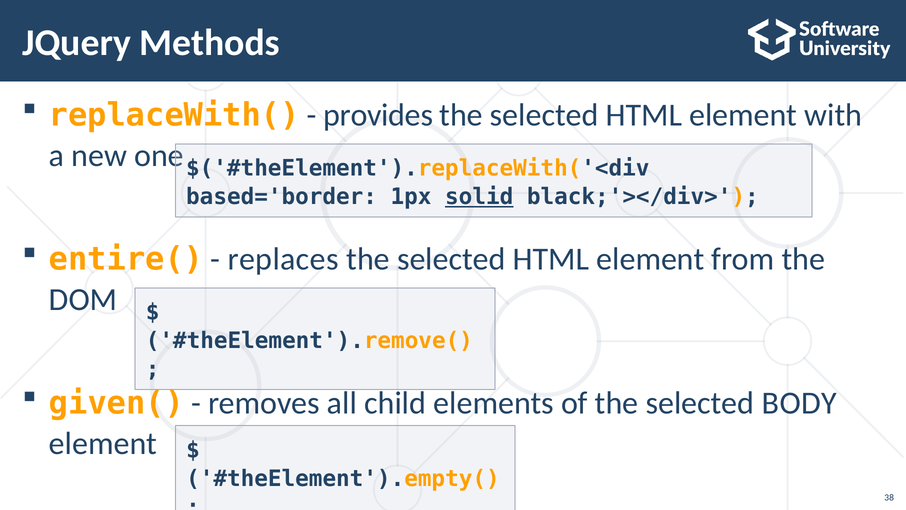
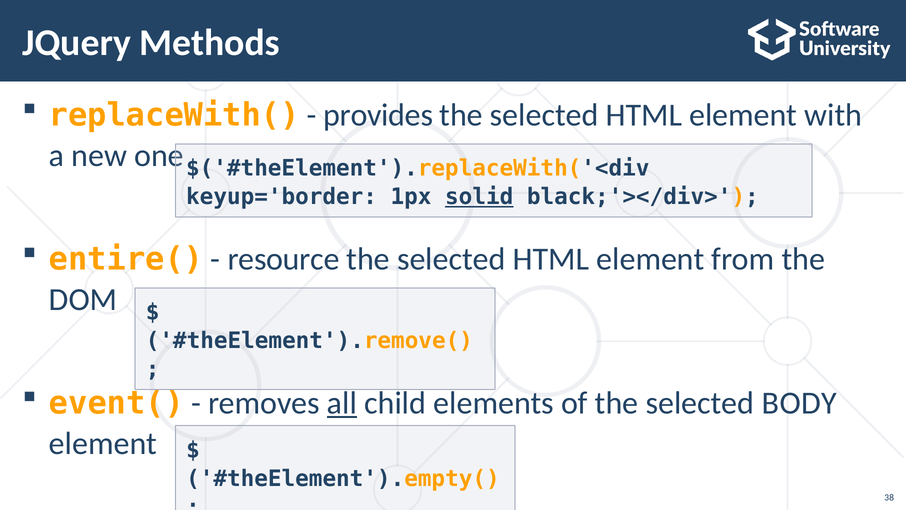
based='border: based='border -> keyup='border
replaces: replaces -> resource
given(: given( -> event(
all underline: none -> present
